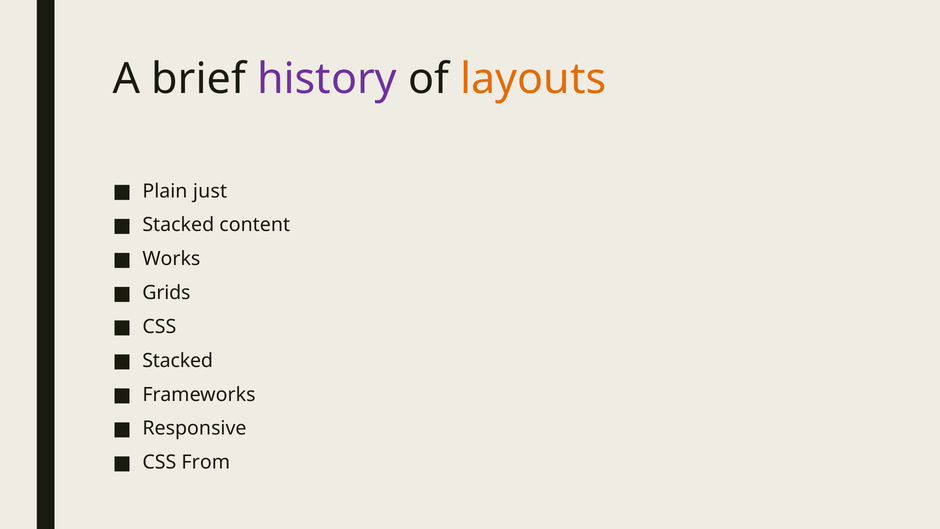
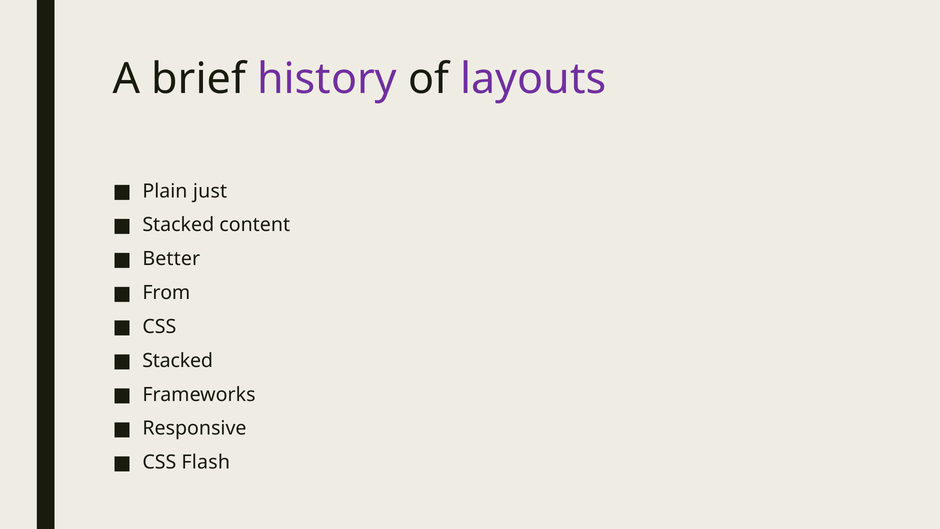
layouts colour: orange -> purple
Works: Works -> Better
Grids: Grids -> From
From: From -> Flash
